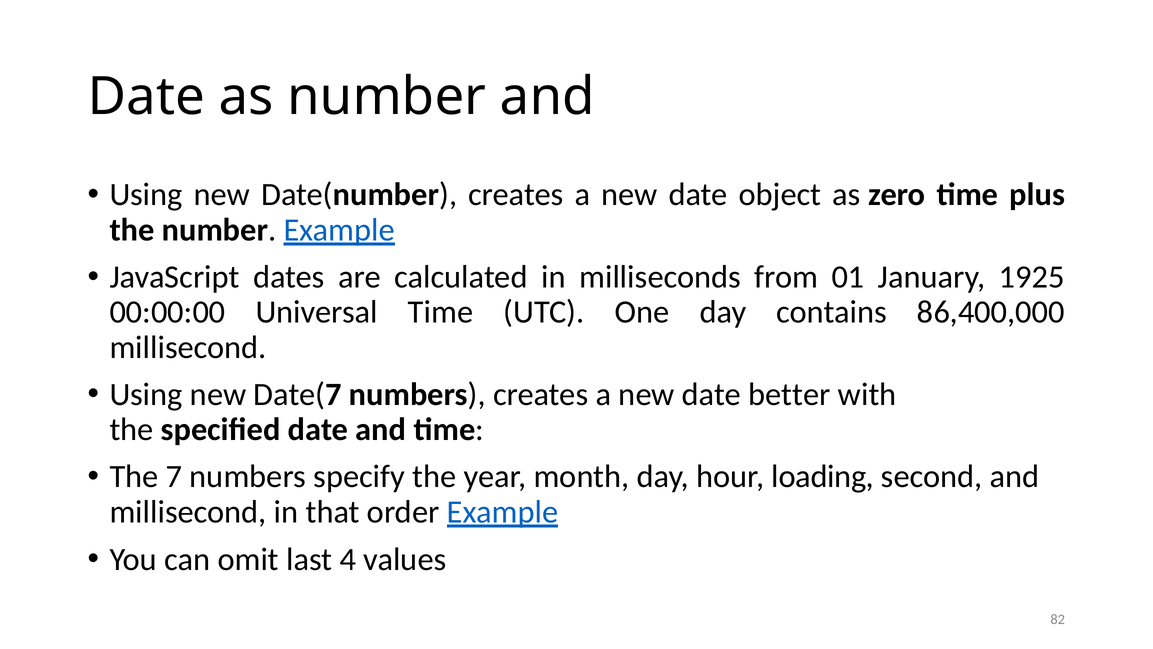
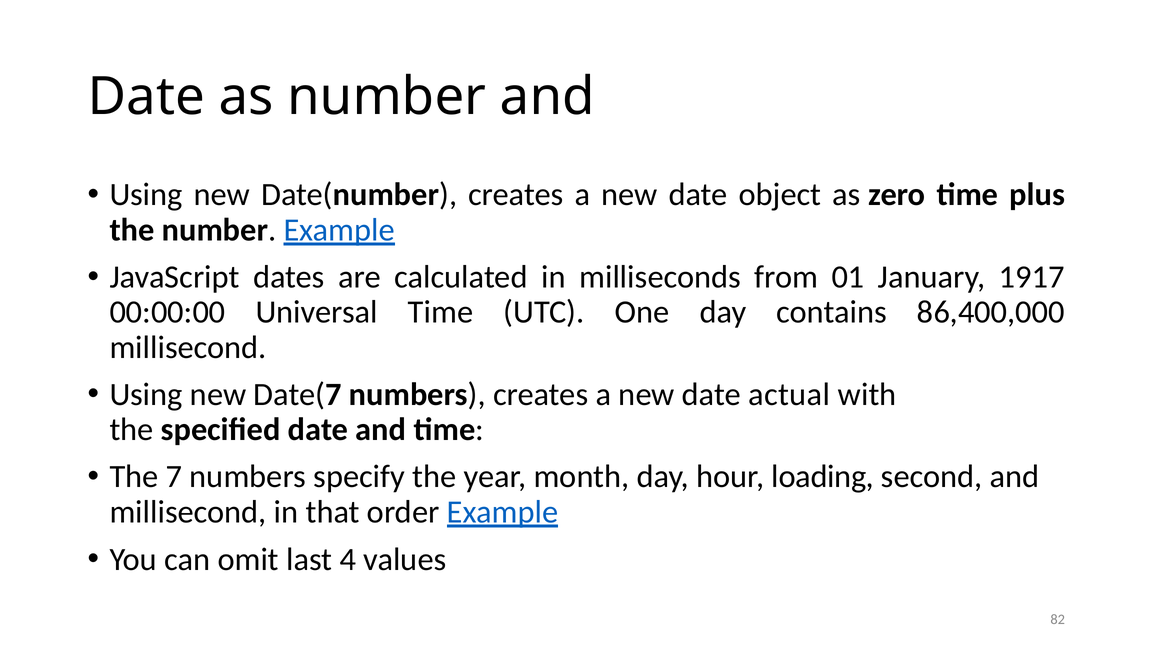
1925: 1925 -> 1917
better: better -> actual
